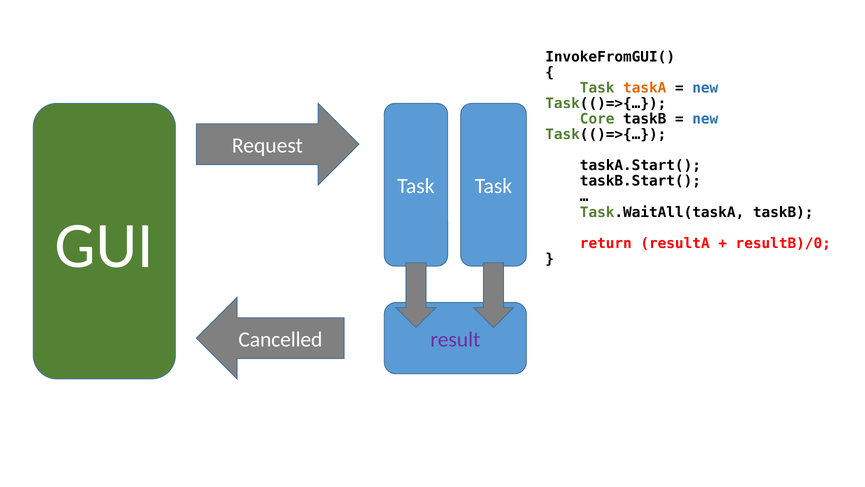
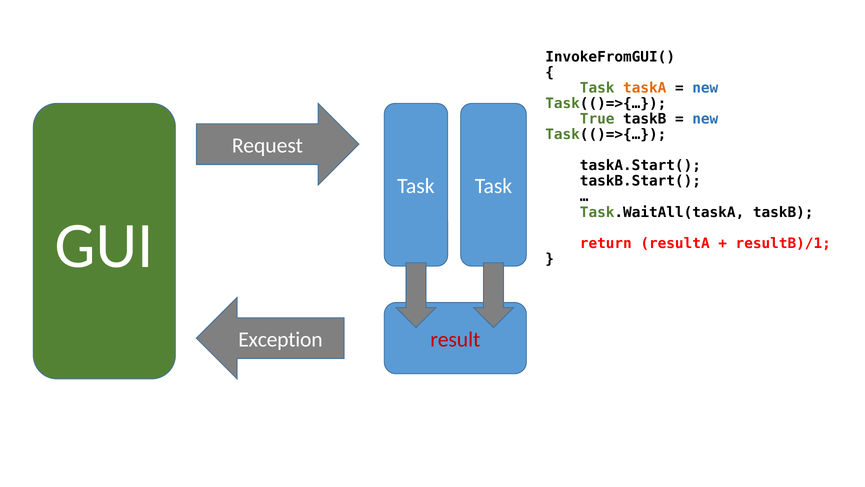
Core: Core -> True
resultB)/0: resultB)/0 -> resultB)/1
Cancelled: Cancelled -> Exception
result colour: purple -> red
